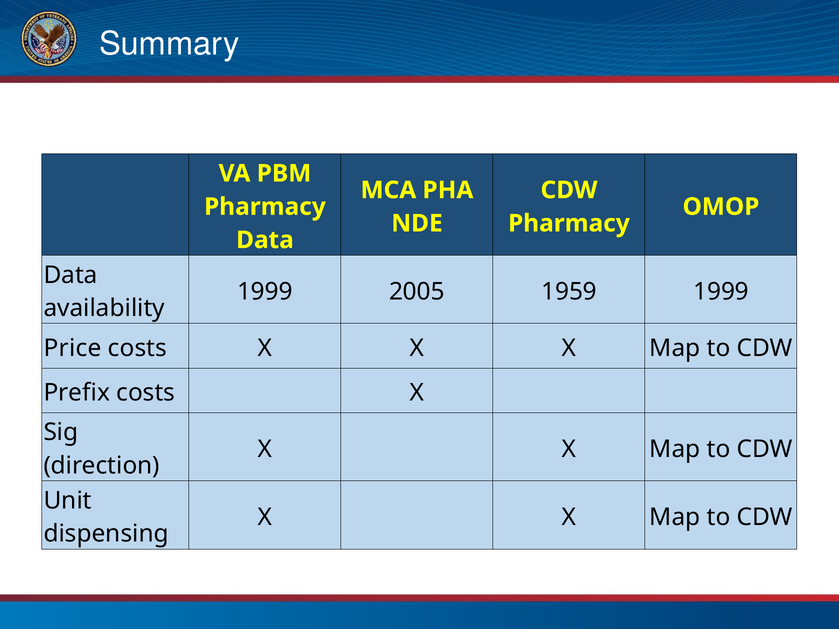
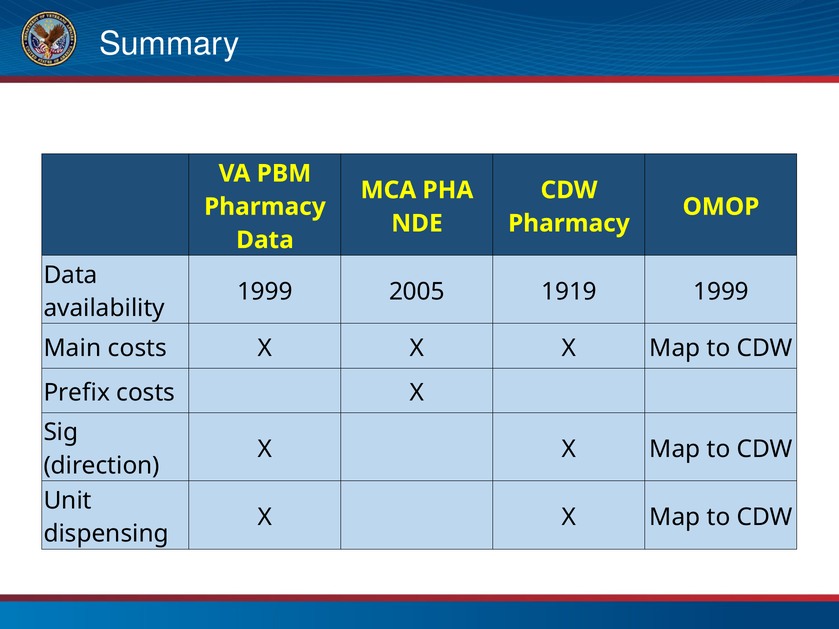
1959: 1959 -> 1919
Price: Price -> Main
